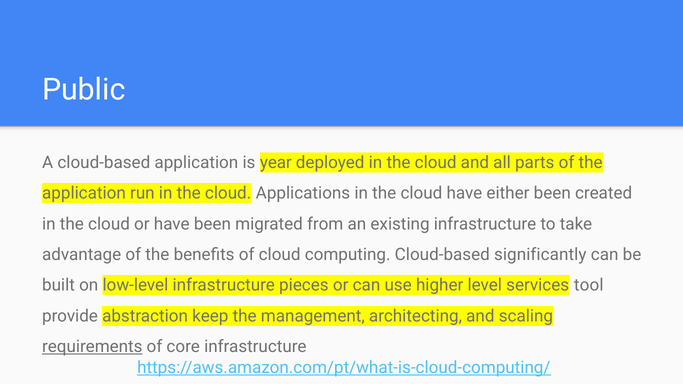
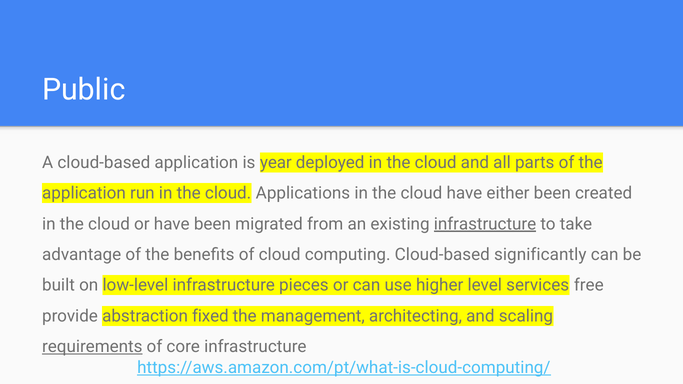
infrastructure at (485, 224) underline: none -> present
tool: tool -> free
keep: keep -> fixed
